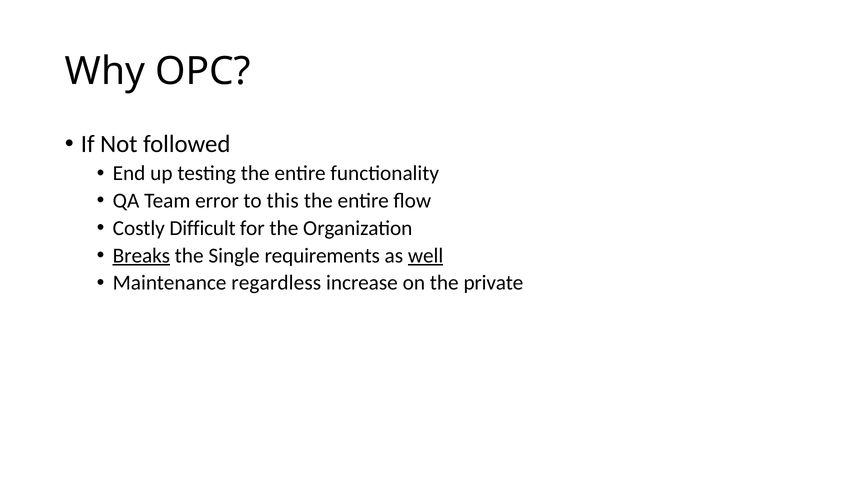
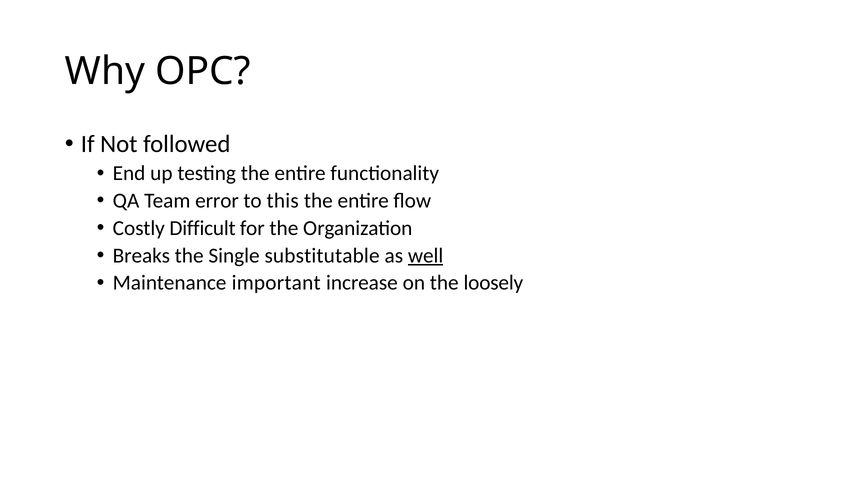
Breaks underline: present -> none
requirements: requirements -> substitutable
regardless: regardless -> important
private: private -> loosely
